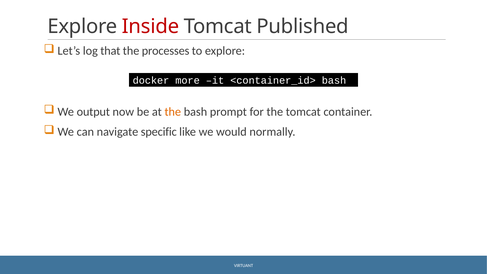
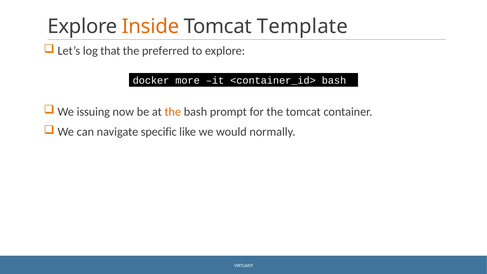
Inside colour: red -> orange
Published: Published -> Template
processes: processes -> preferred
output: output -> issuing
